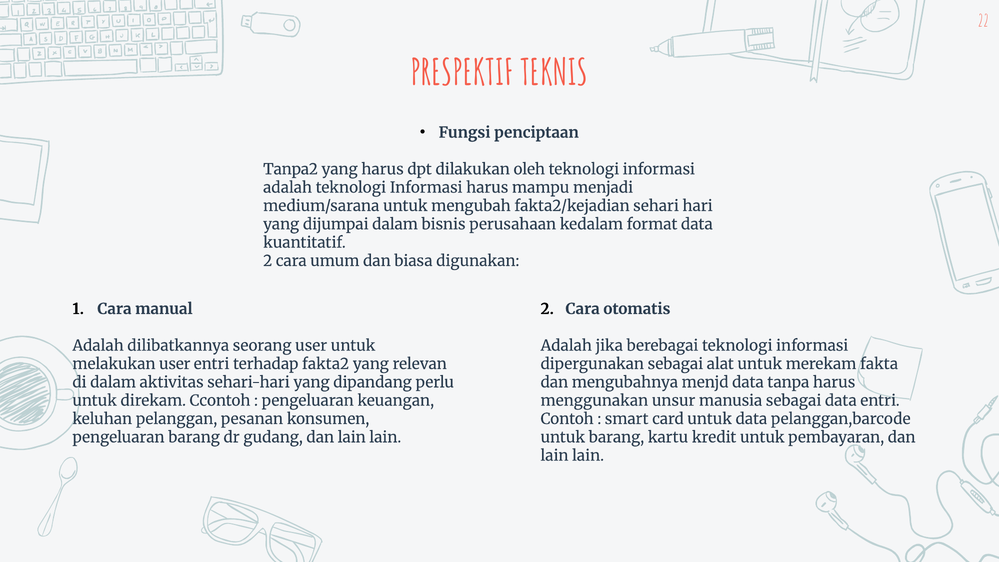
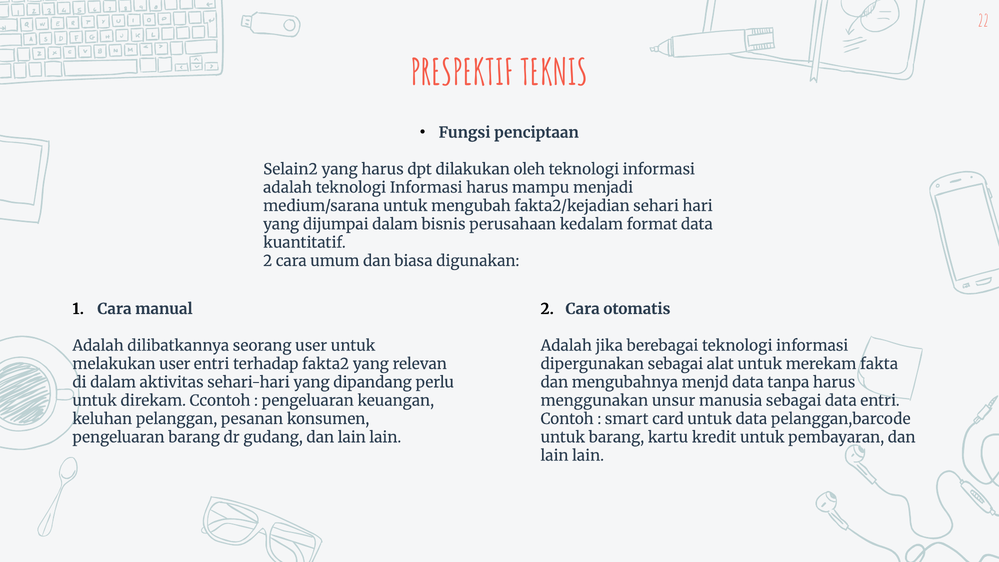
Tanpa2: Tanpa2 -> Selain2
